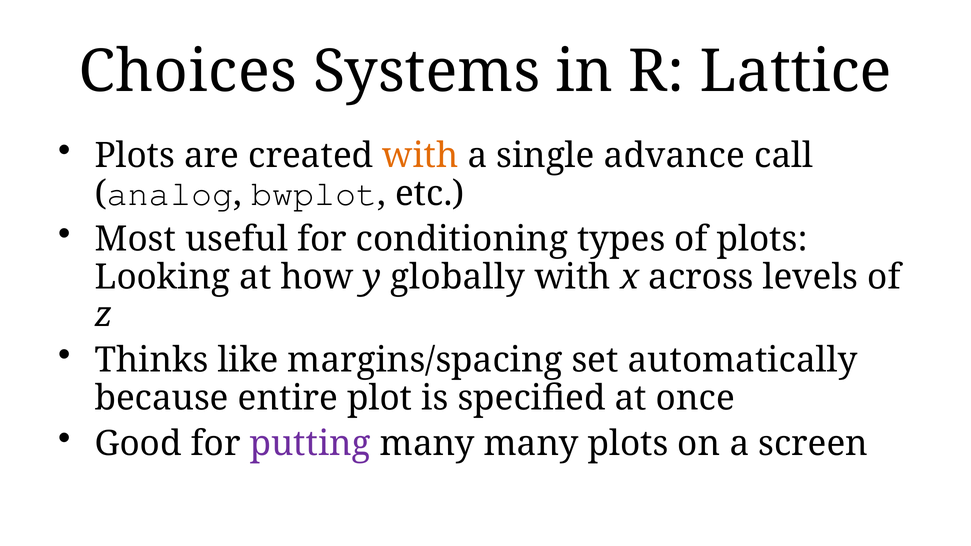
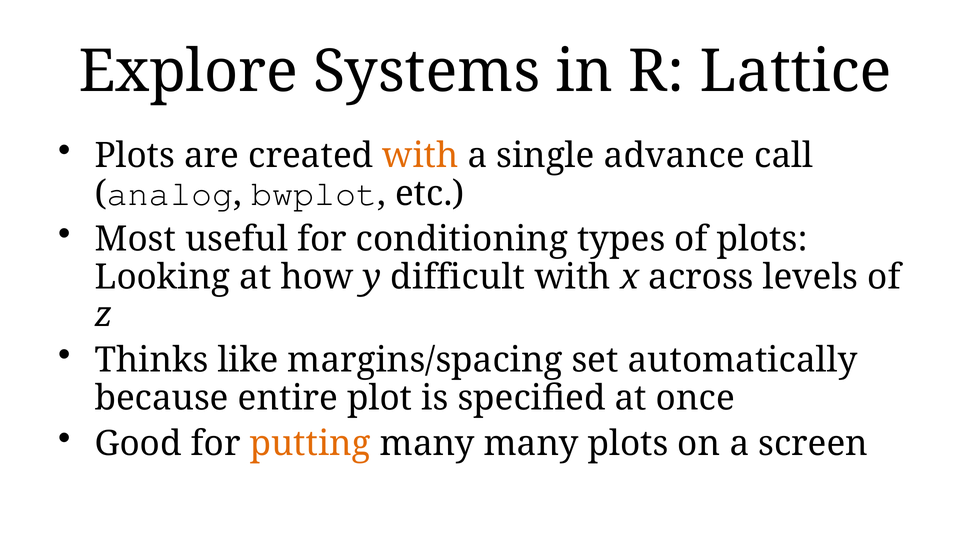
Choices: Choices -> Explore
globally: globally -> difficult
putting colour: purple -> orange
